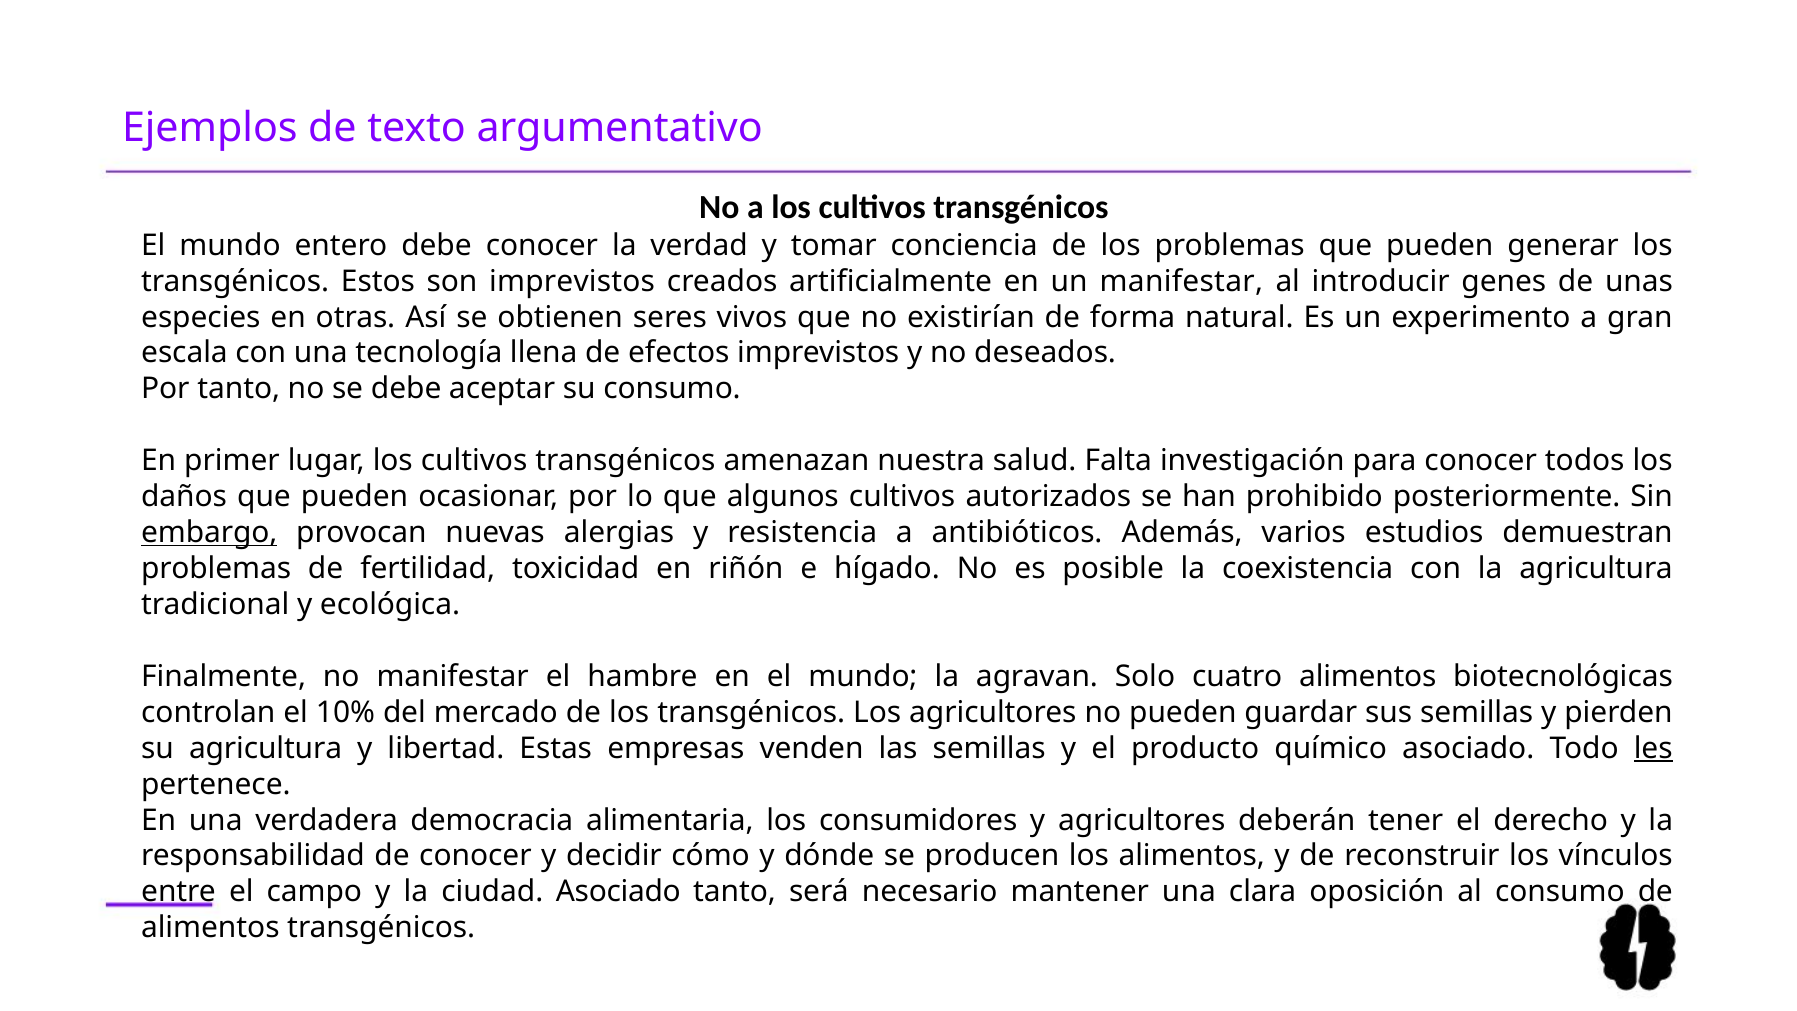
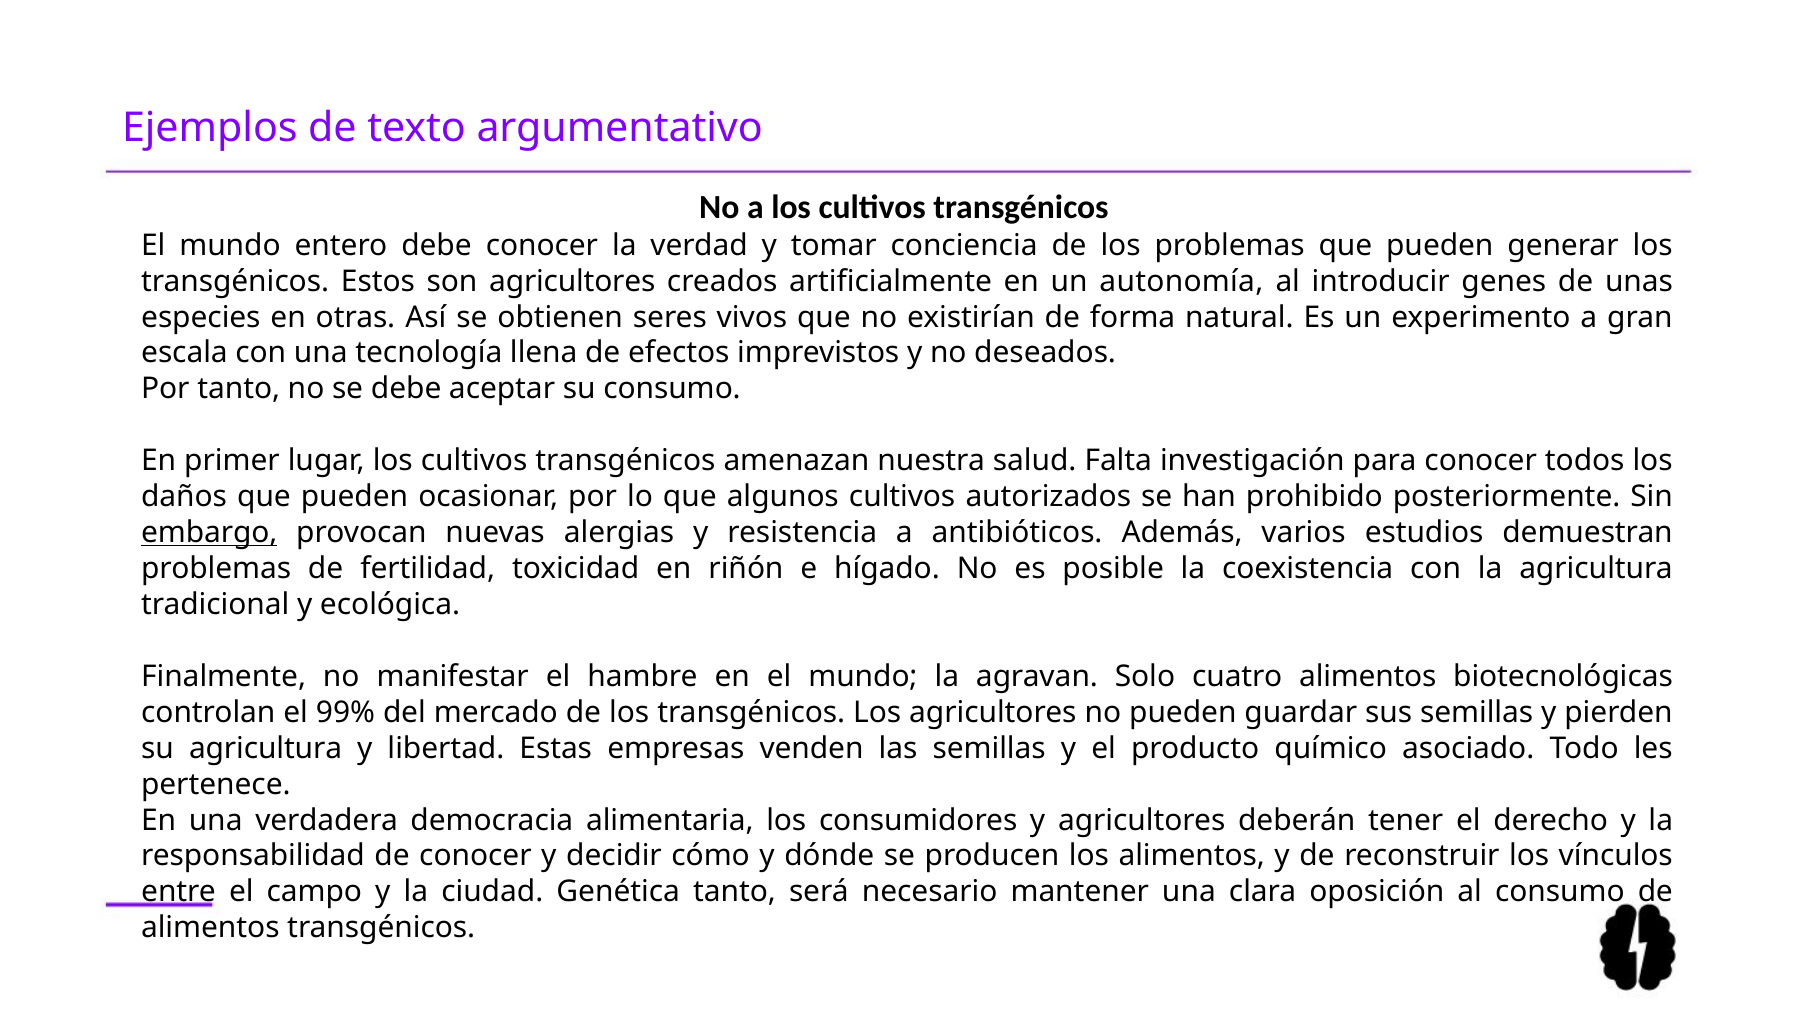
son imprevistos: imprevistos -> agricultores
un manifestar: manifestar -> autonomía
10%: 10% -> 99%
les underline: present -> none
ciudad Asociado: Asociado -> Genética
